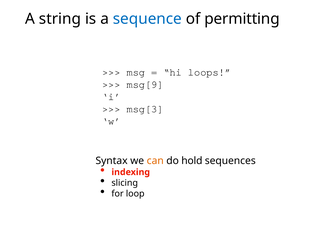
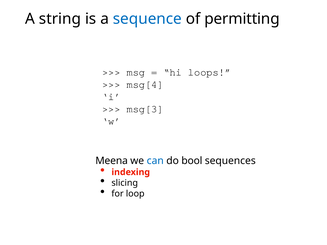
msg[9: msg[9 -> msg[4
Syntax: Syntax -> Meena
can colour: orange -> blue
hold: hold -> bool
